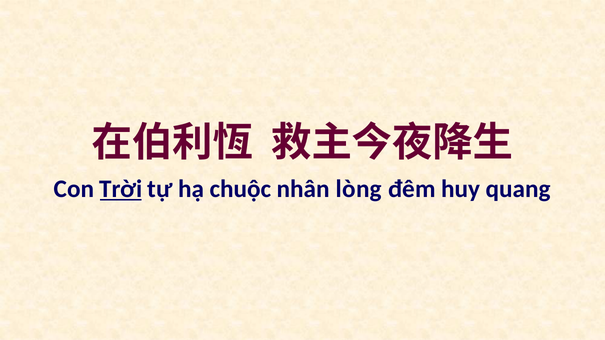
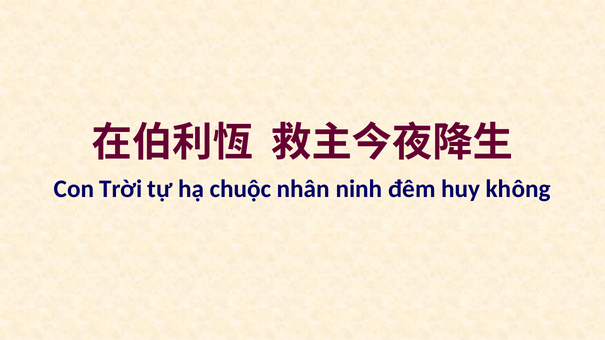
Trời underline: present -> none
lòng: lòng -> ninh
quang: quang -> không
